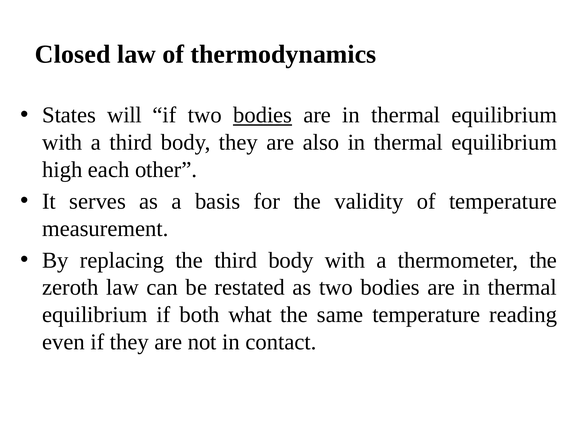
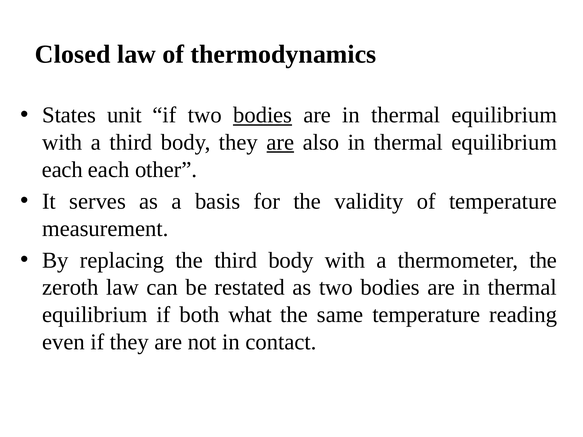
will: will -> unit
are at (280, 142) underline: none -> present
high at (62, 170): high -> each
